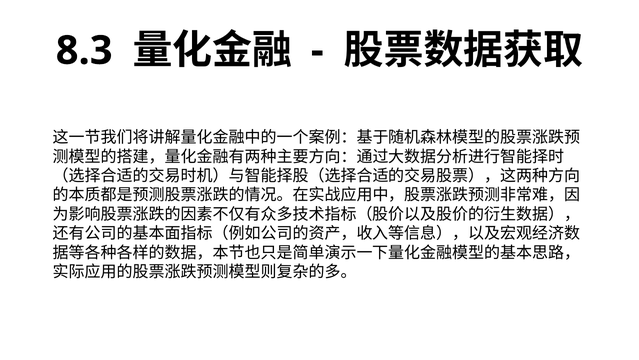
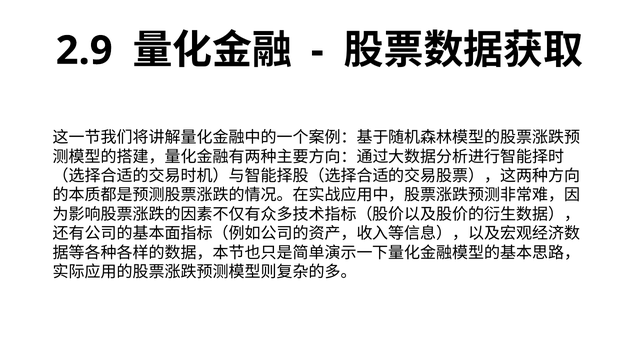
8.3: 8.3 -> 2.9
